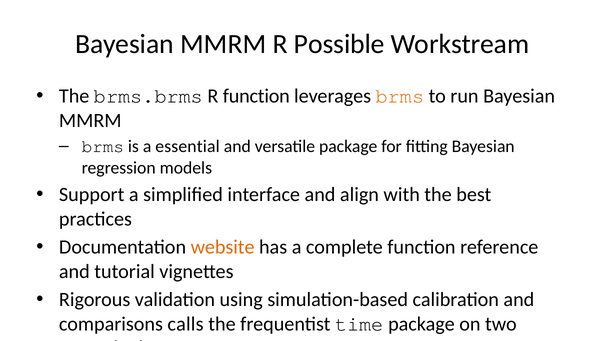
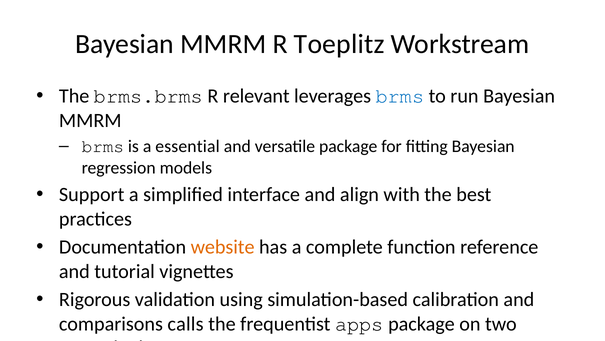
Possible: Possible -> Toeplitz
R function: function -> relevant
brms at (400, 96) colour: orange -> blue
time: time -> apps
